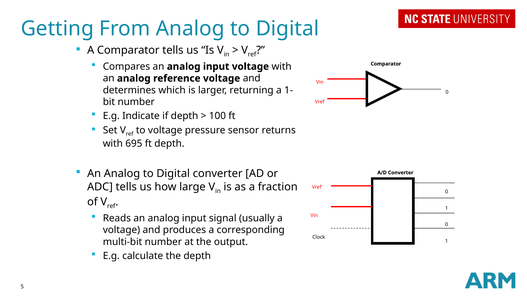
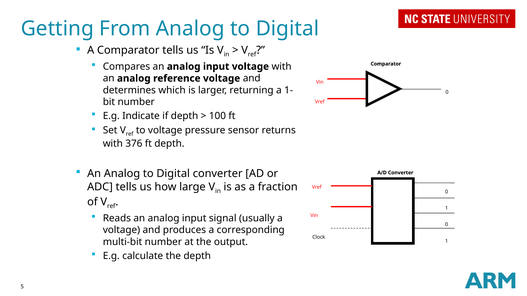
695: 695 -> 376
